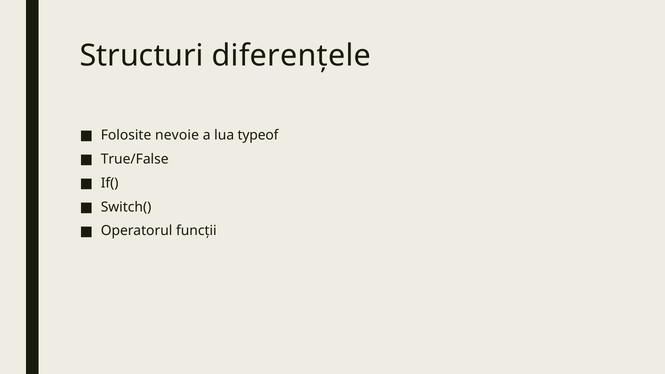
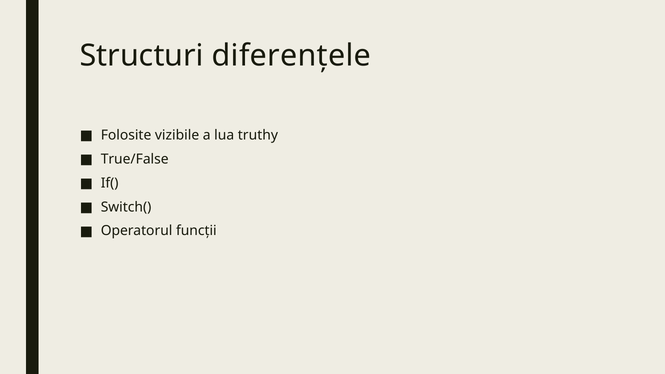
nevoie: nevoie -> vizibile
typeof: typeof -> truthy
